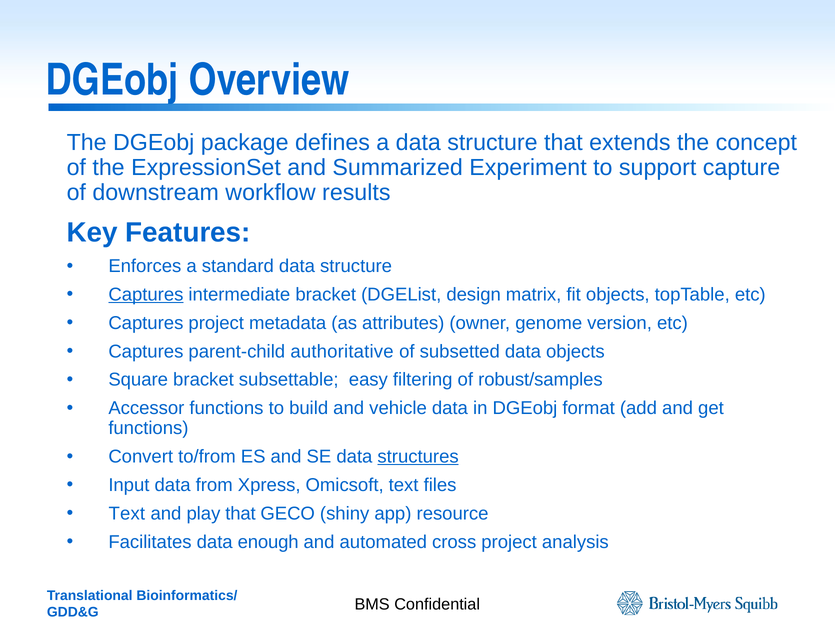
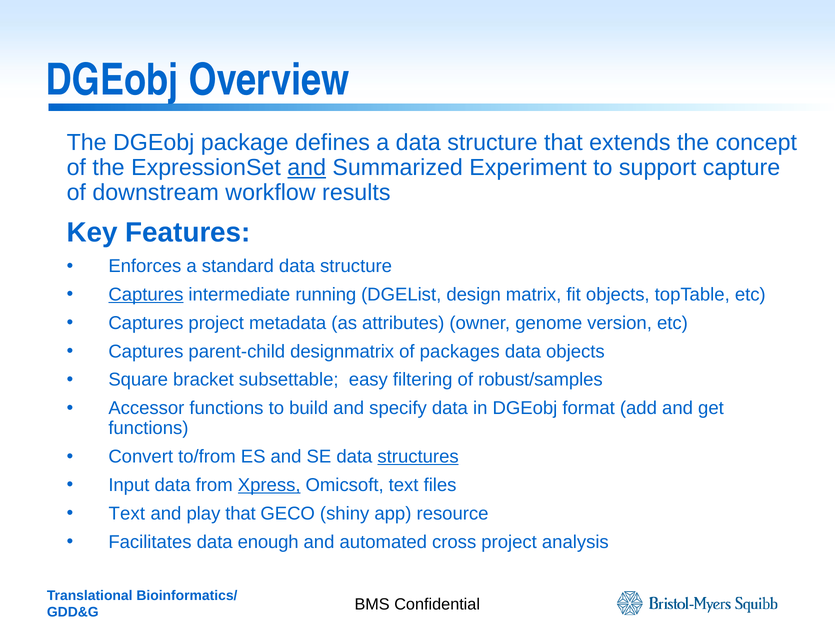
and at (307, 167) underline: none -> present
intermediate bracket: bracket -> running
authoritative: authoritative -> designmatrix
subsetted: subsetted -> packages
vehicle: vehicle -> specify
Xpress underline: none -> present
